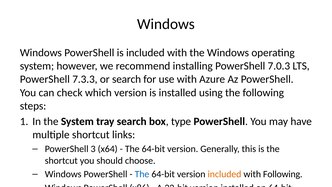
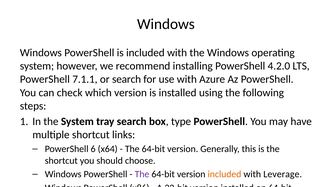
7.0.3: 7.0.3 -> 4.2.0
7.3.3: 7.3.3 -> 7.1.1
PowerShell 3: 3 -> 6
The at (142, 174) colour: blue -> purple
with Following: Following -> Leverage
